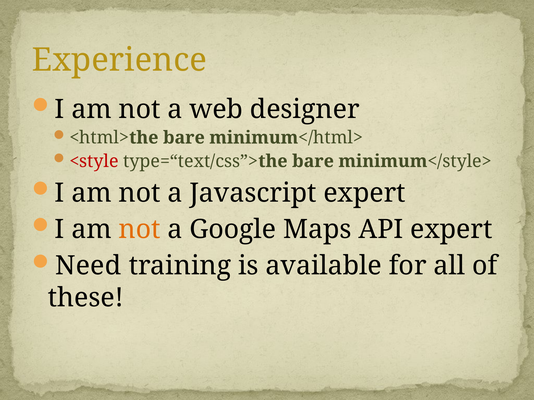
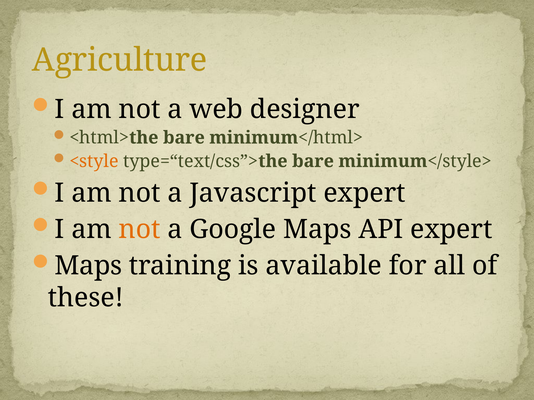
Experience: Experience -> Agriculture
<style colour: red -> orange
Need at (88, 266): Need -> Maps
